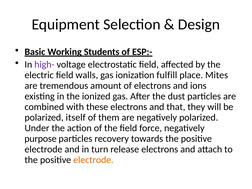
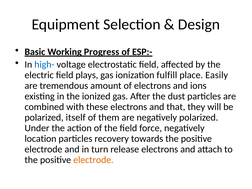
Students: Students -> Progress
high- colour: purple -> blue
walls: walls -> plays
Mites: Mites -> Easily
purpose: purpose -> location
